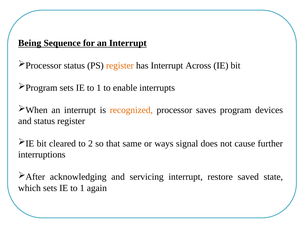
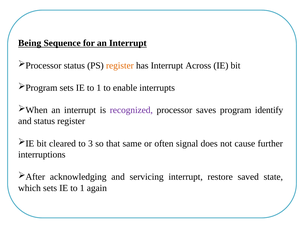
recognized colour: orange -> purple
devices: devices -> identify
2: 2 -> 3
ways: ways -> often
